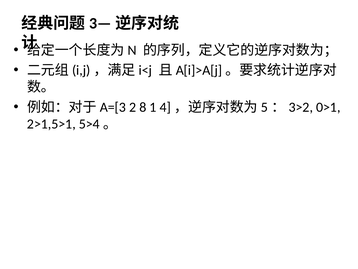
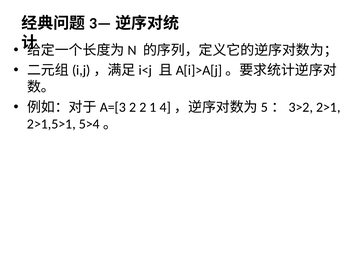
2 8: 8 -> 2
0>1: 0>1 -> 2>1
